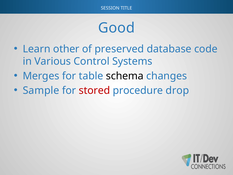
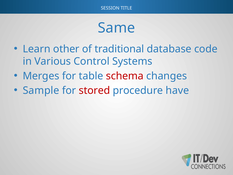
Good: Good -> Same
preserved: preserved -> traditional
schema colour: black -> red
drop: drop -> have
